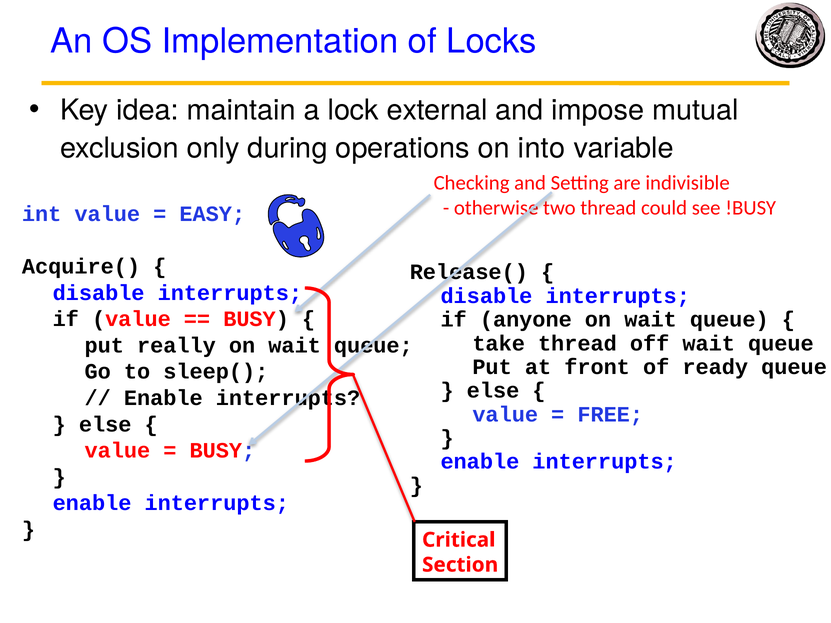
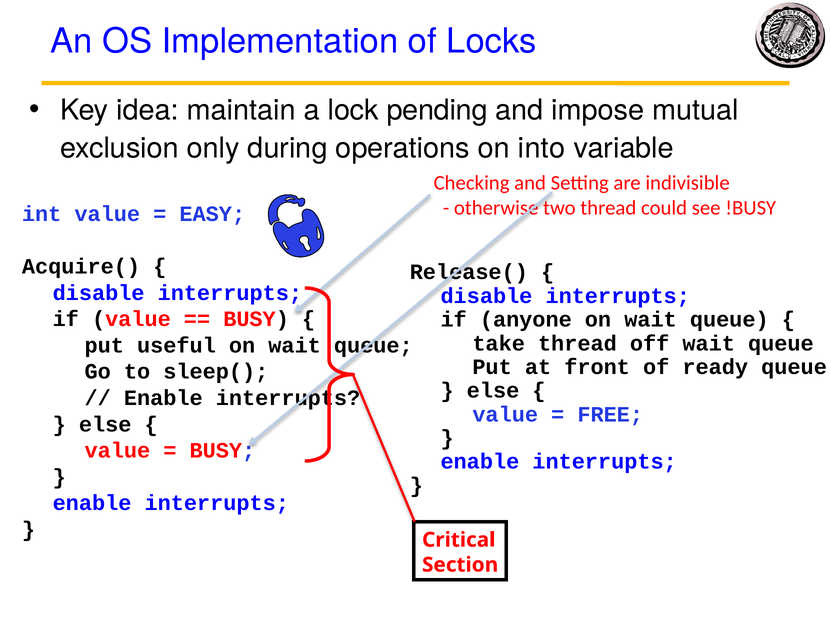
external: external -> pending
really: really -> useful
